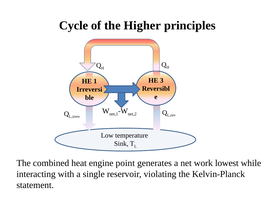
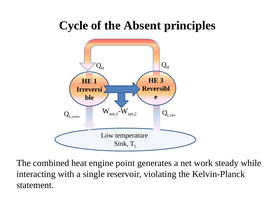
Higher: Higher -> Absent
lowest: lowest -> steady
